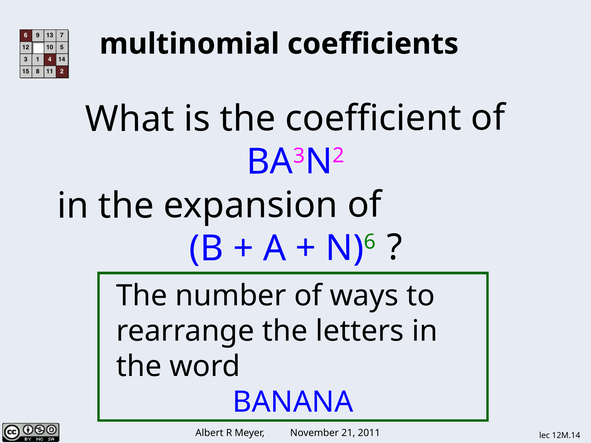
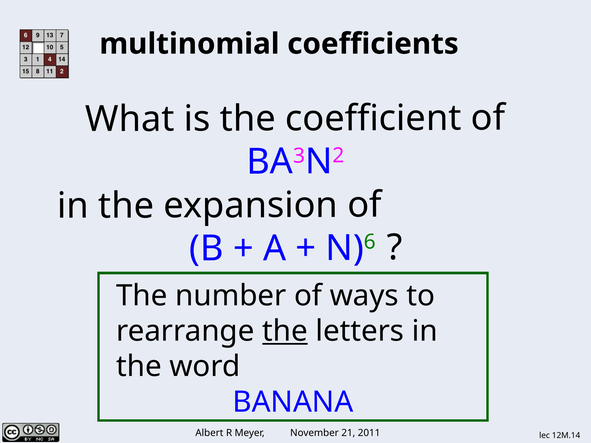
the at (285, 331) underline: none -> present
